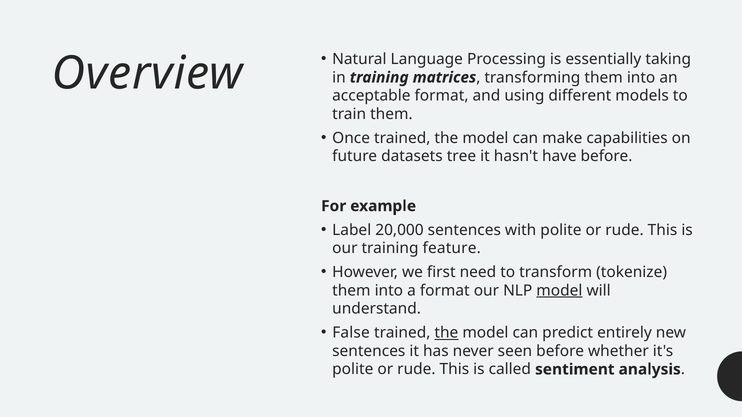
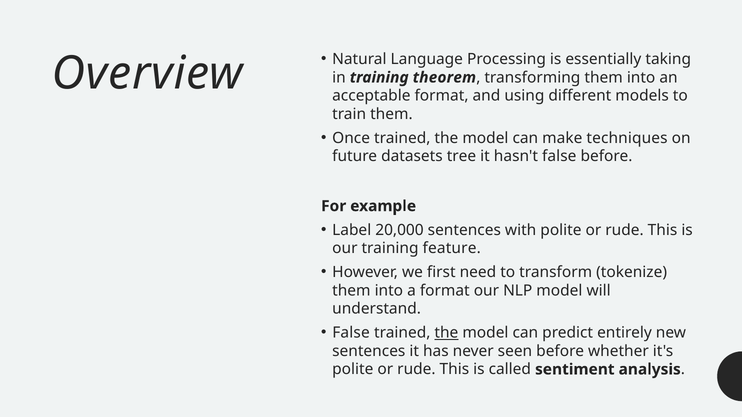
matrices: matrices -> theorem
capabilities: capabilities -> techniques
hasn't have: have -> false
model at (559, 291) underline: present -> none
